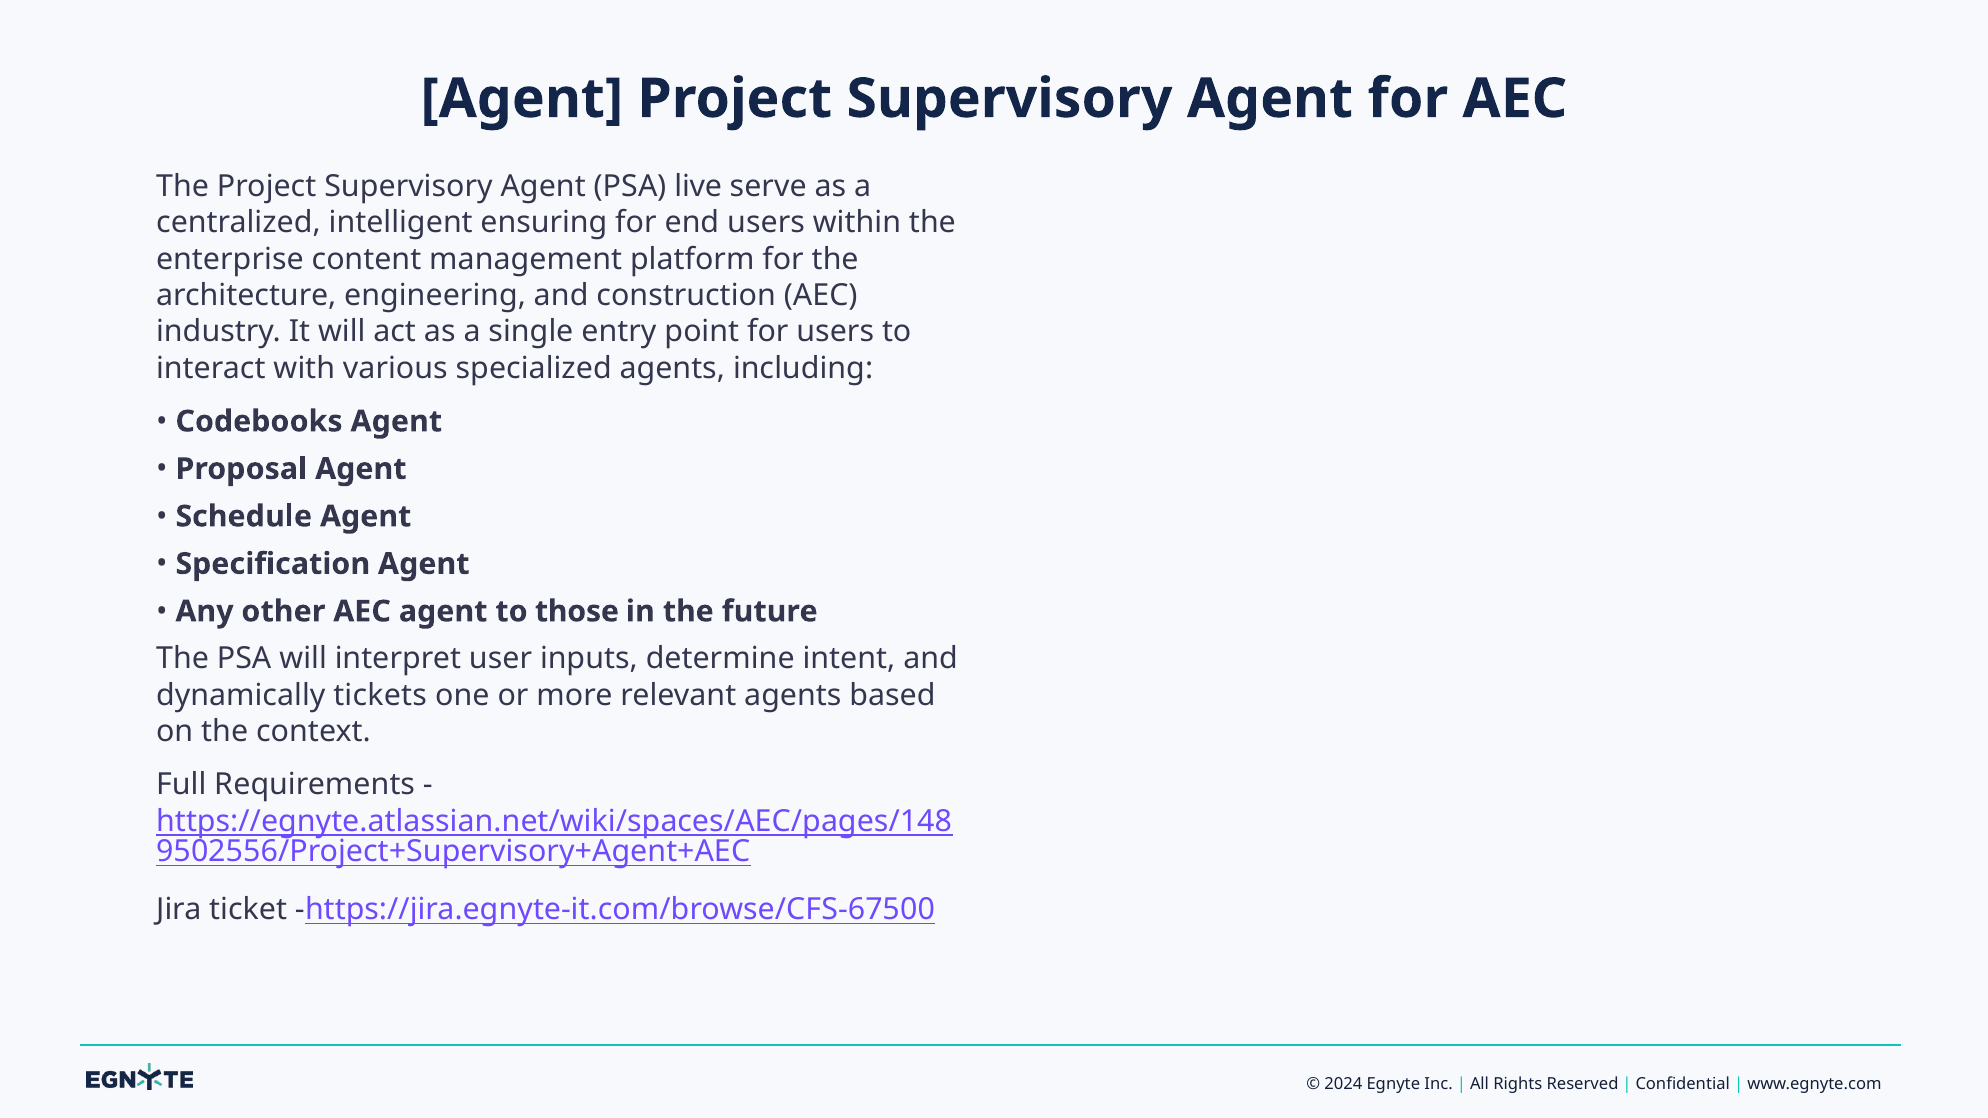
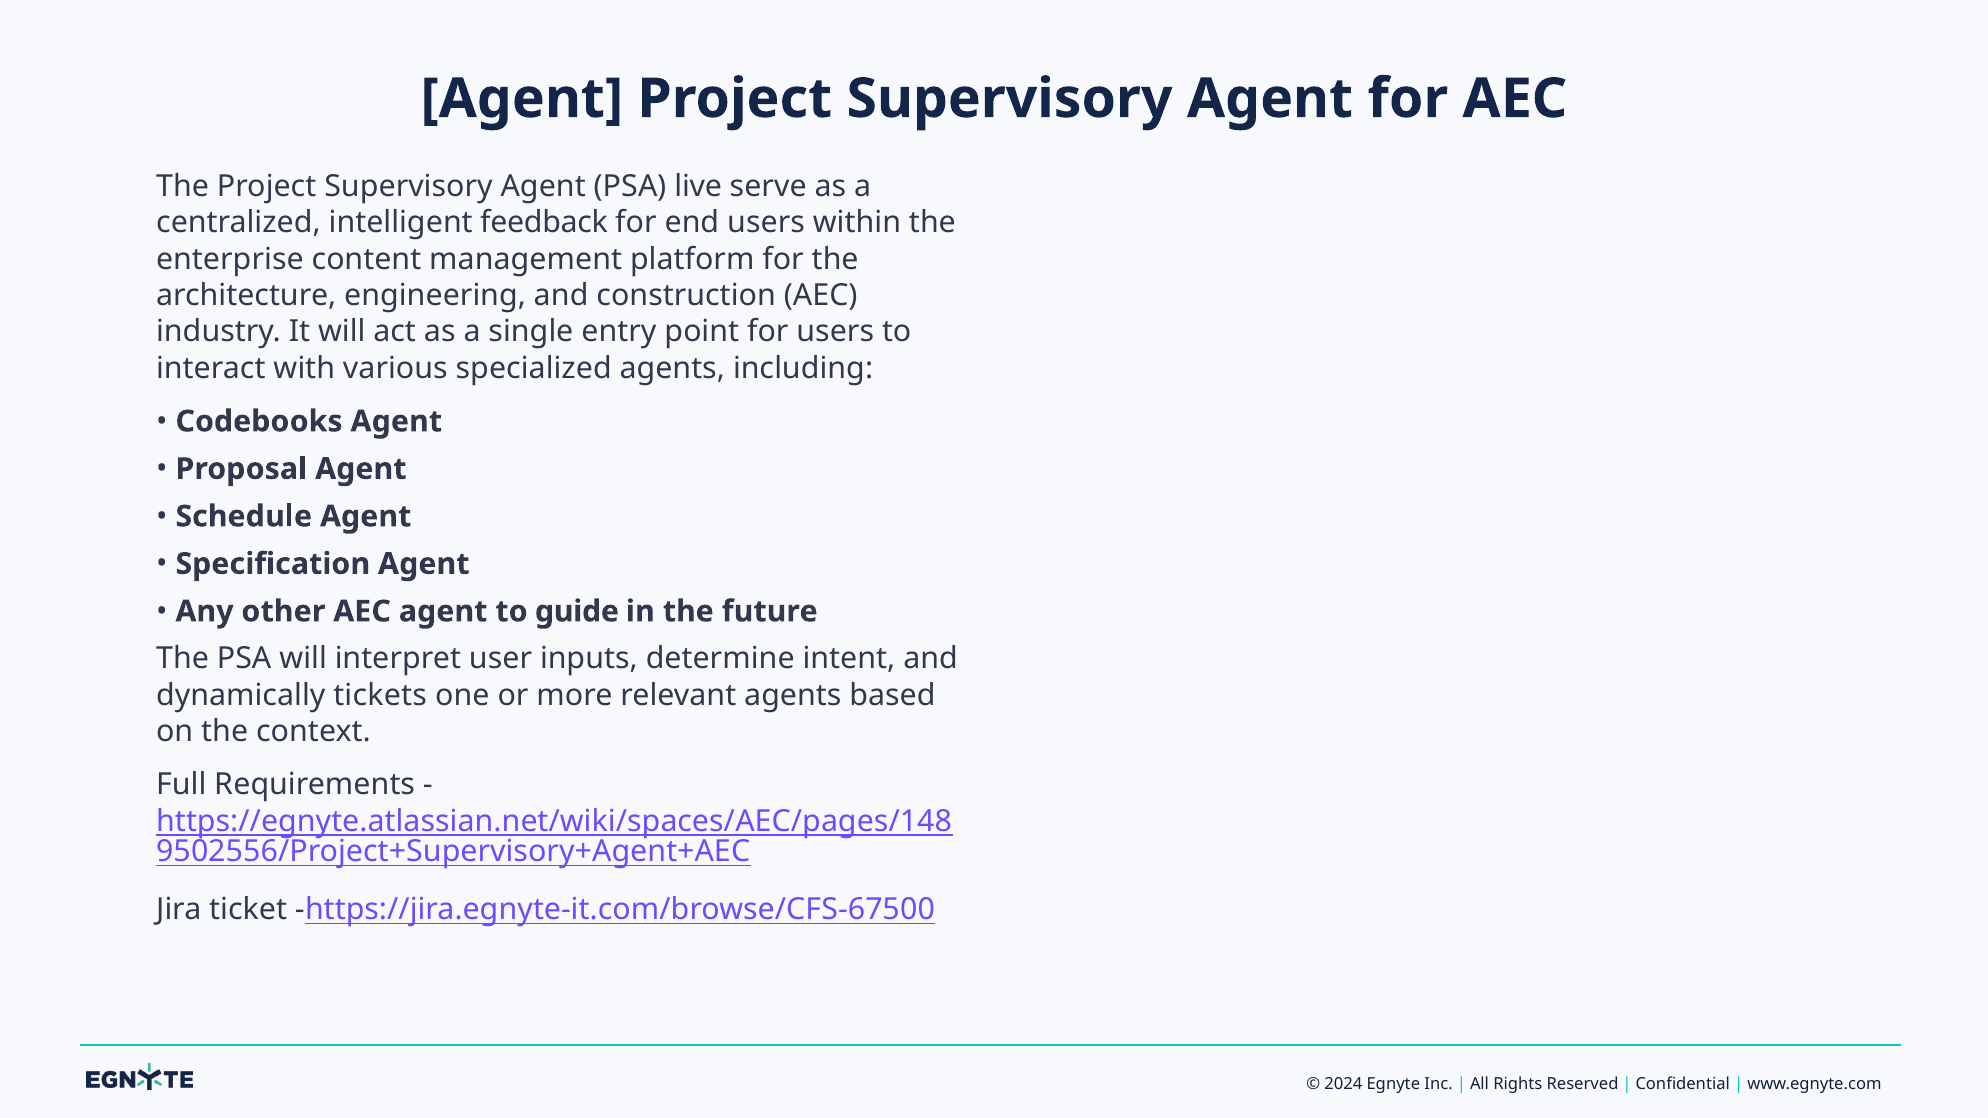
ensuring: ensuring -> feedback
those: those -> guide
